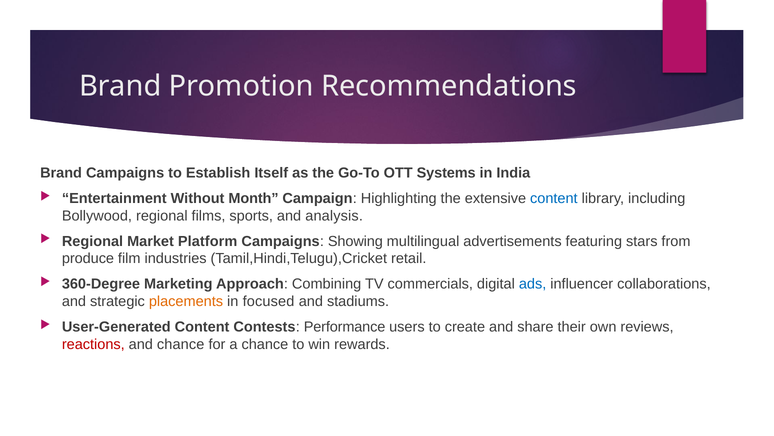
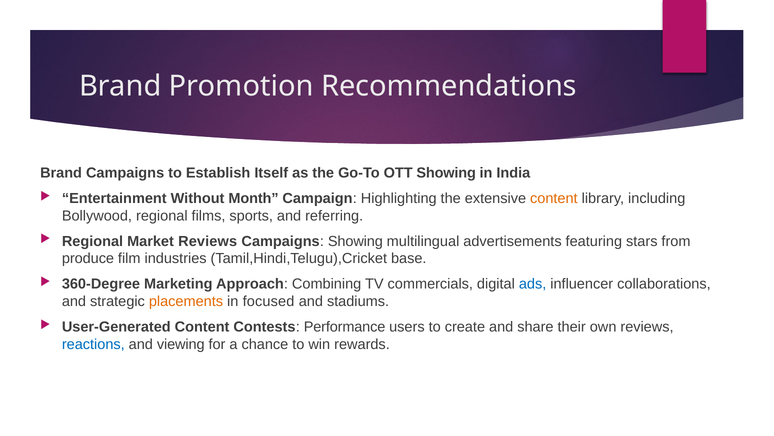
OTT Systems: Systems -> Showing
content at (554, 198) colour: blue -> orange
analysis: analysis -> referring
Market Platform: Platform -> Reviews
retail: retail -> base
reactions colour: red -> blue
and chance: chance -> viewing
